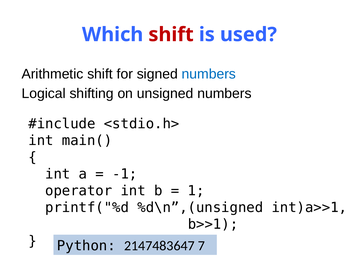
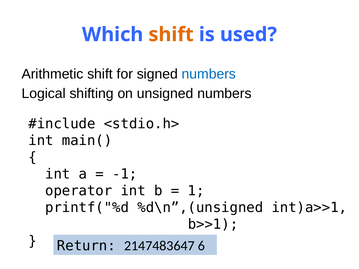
shift at (171, 35) colour: red -> orange
Python: Python -> Return
7: 7 -> 6
